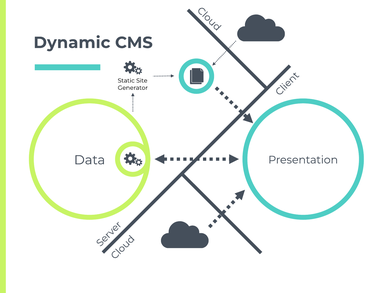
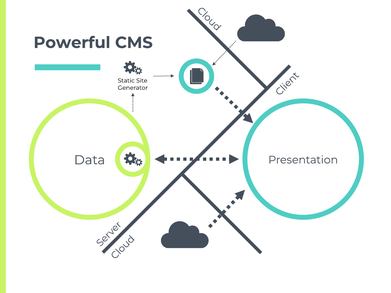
Dynamic: Dynamic -> Powerful
